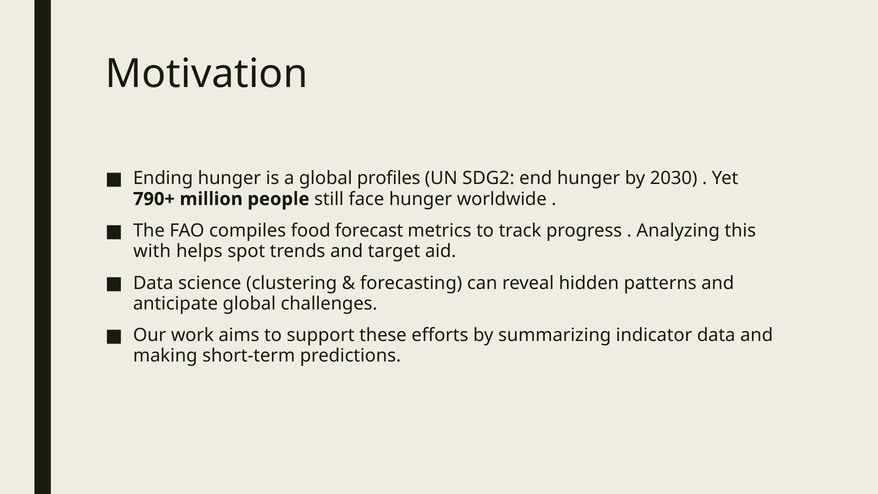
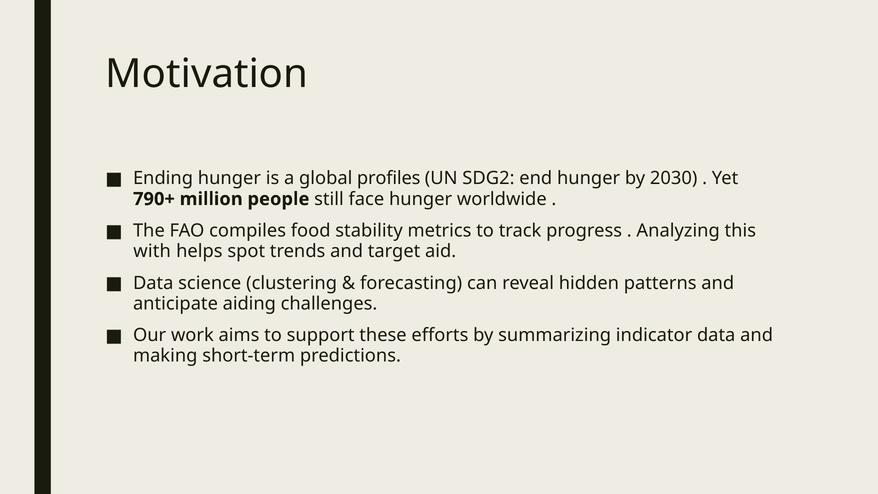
forecast: forecast -> stability
anticipate global: global -> aiding
